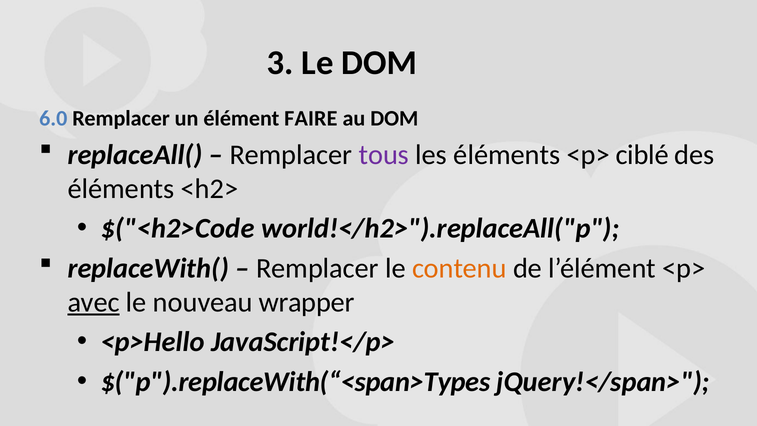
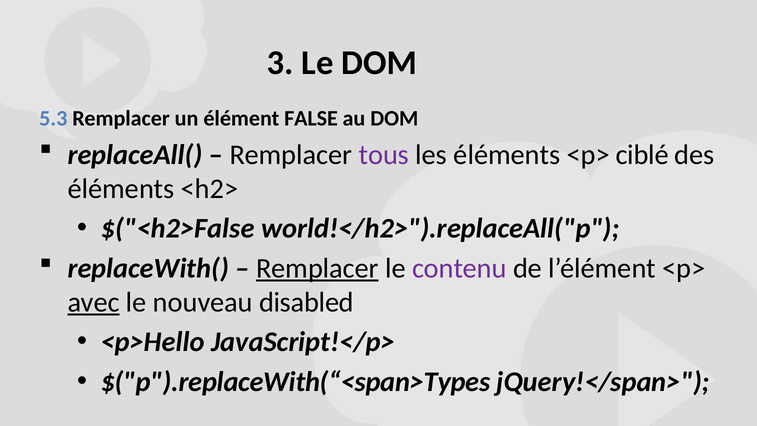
6.0: 6.0 -> 5.3
FAIRE: FAIRE -> FALSE
$("<h2>Code: $("<h2>Code -> $("<h2>False
Remplacer at (317, 268) underline: none -> present
contenu colour: orange -> purple
wrapper: wrapper -> disabled
